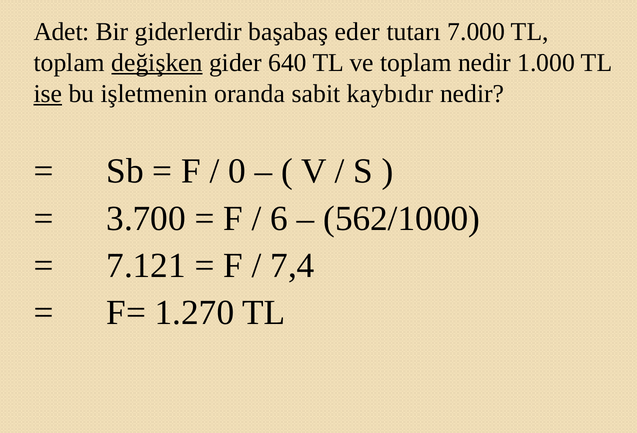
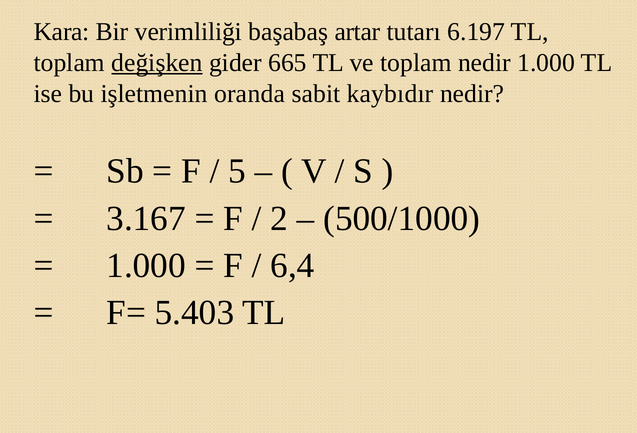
Adet: Adet -> Kara
giderlerdir: giderlerdir -> verimliliği
eder: eder -> artar
7.000: 7.000 -> 6.197
640: 640 -> 665
ise underline: present -> none
0: 0 -> 5
3.700: 3.700 -> 3.167
6: 6 -> 2
562/1000: 562/1000 -> 500/1000
7.121 at (146, 266): 7.121 -> 1.000
7,4: 7,4 -> 6,4
1.270: 1.270 -> 5.403
